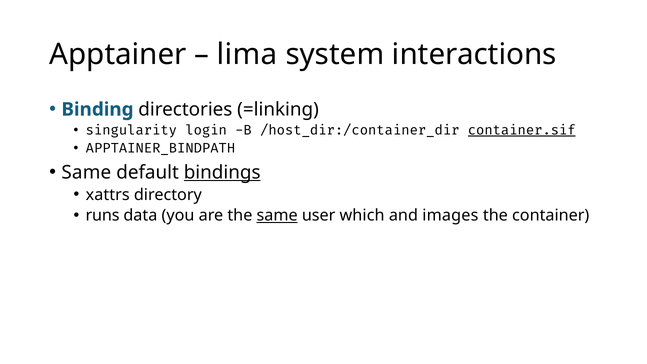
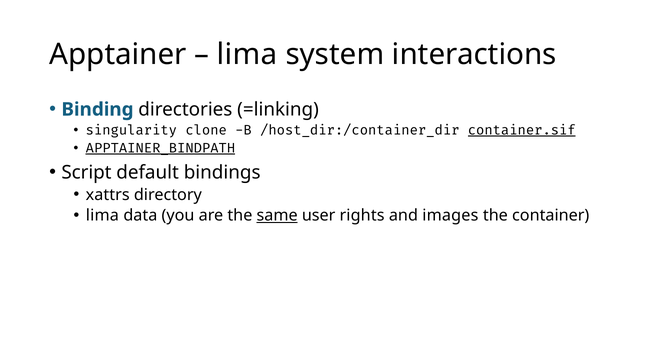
login: login -> clone
APPTAINER_BINDPATH underline: none -> present
Same at (86, 172): Same -> Script
bindings underline: present -> none
runs at (103, 215): runs -> lima
which: which -> rights
